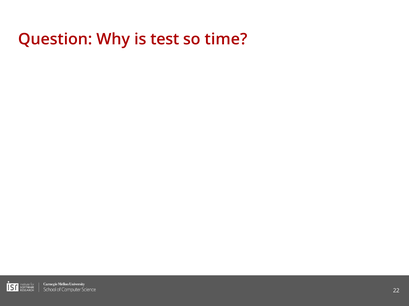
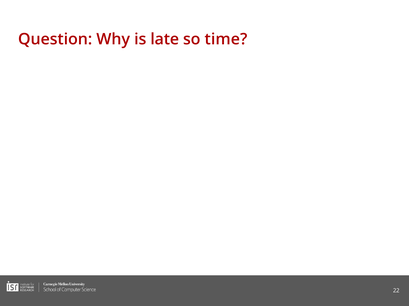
test: test -> late
